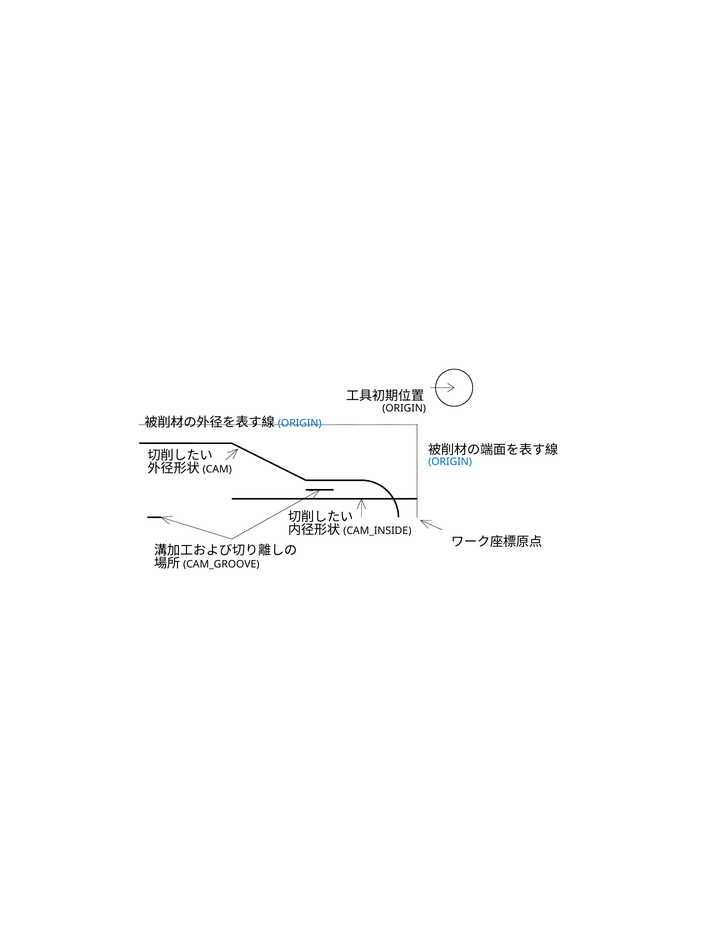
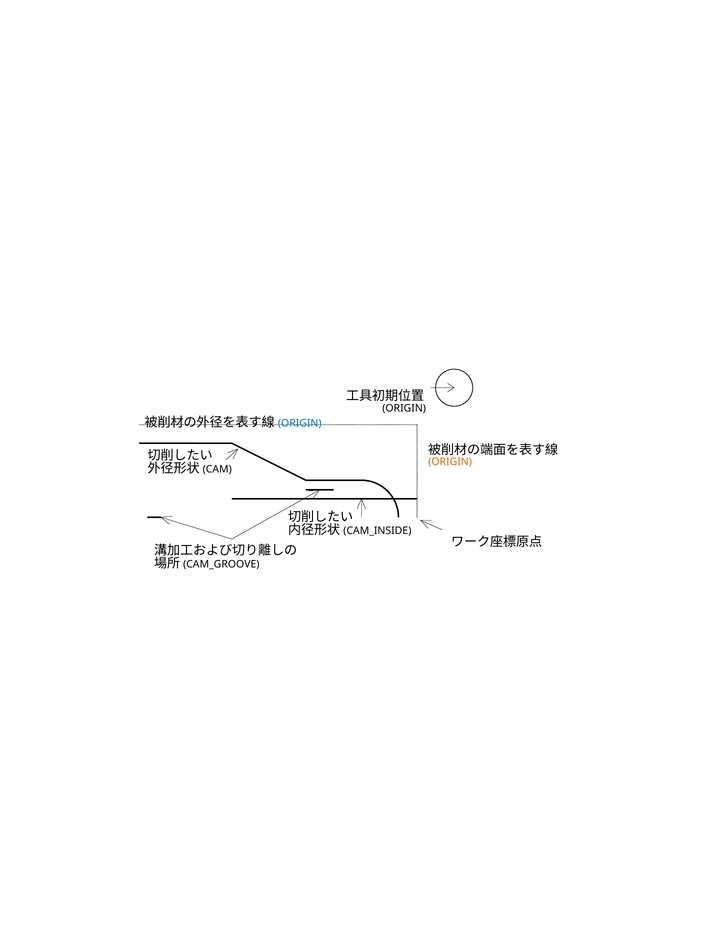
ORIGIN at (450, 462) colour: blue -> orange
